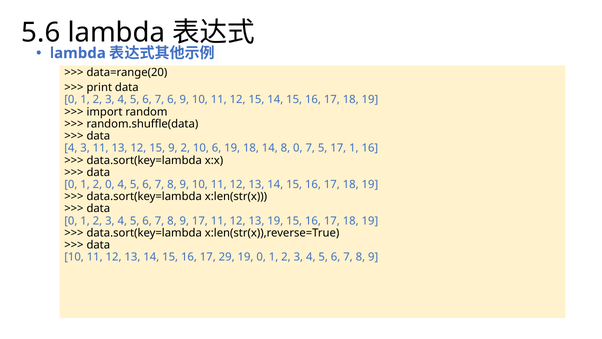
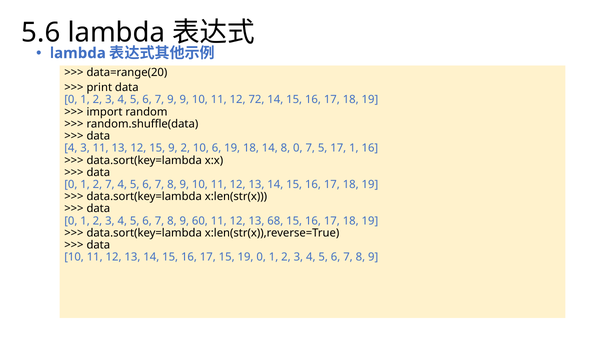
7 6: 6 -> 9
11 12 15: 15 -> 72
2 0: 0 -> 7
9 17: 17 -> 60
13 19: 19 -> 68
17 29: 29 -> 15
